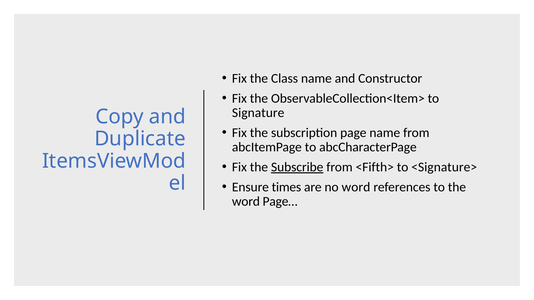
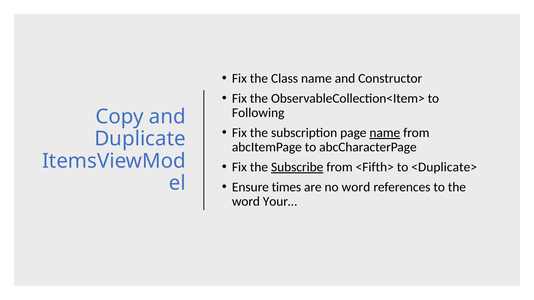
Signature: Signature -> Following
name at (385, 133) underline: none -> present
<Signature>: <Signature> -> <Duplicate>
Page…: Page… -> Your…
